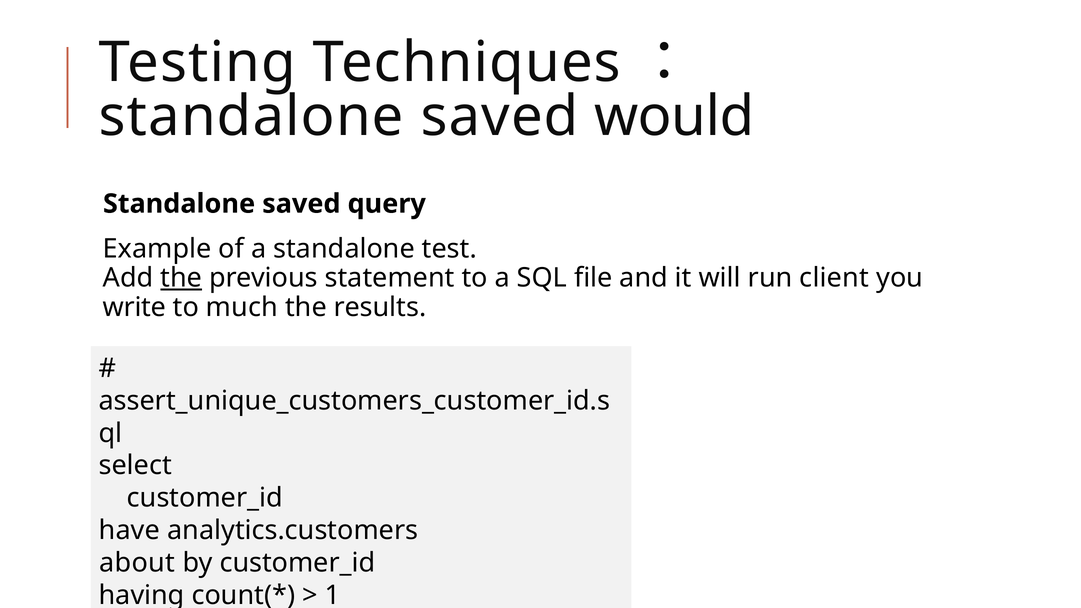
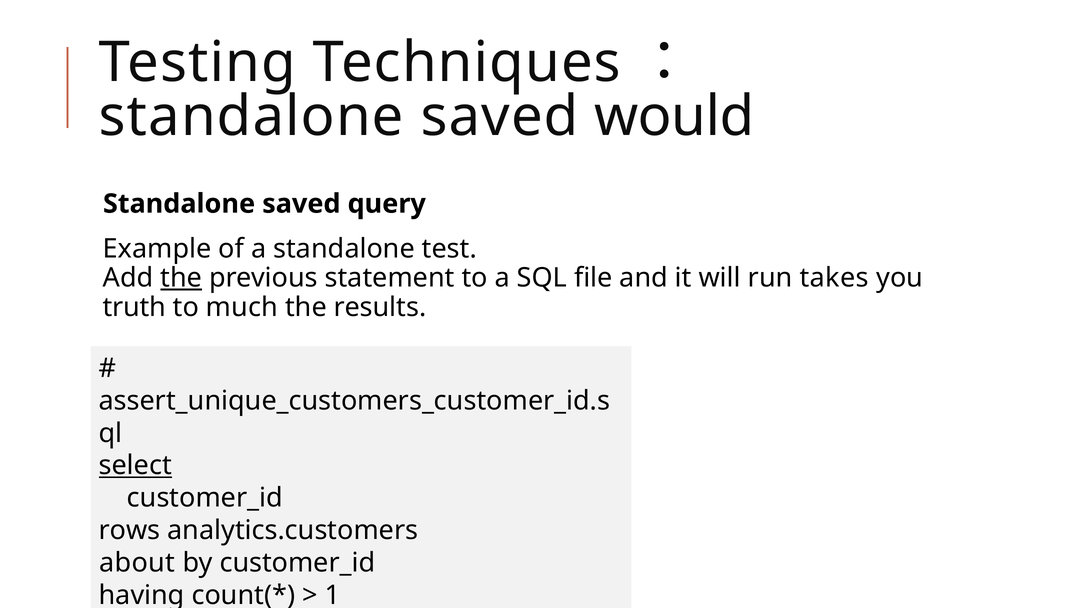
client: client -> takes
write: write -> truth
select underline: none -> present
have: have -> rows
